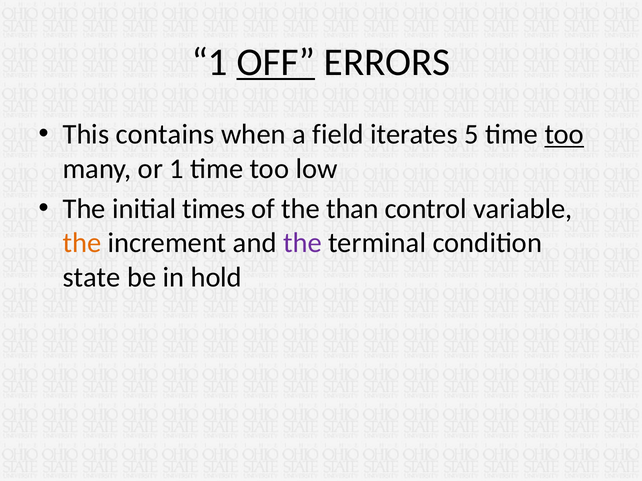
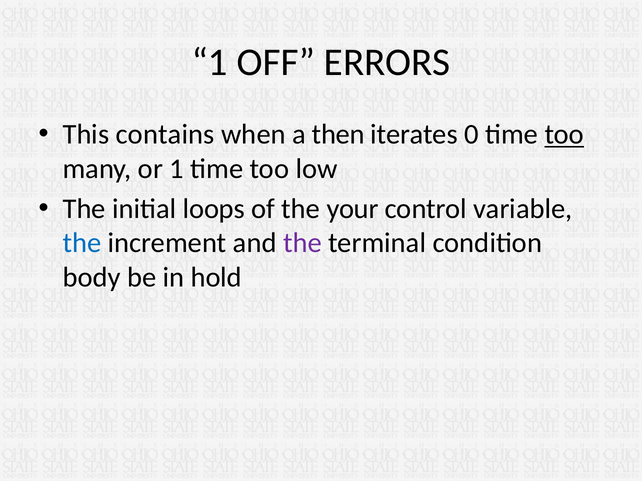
OFF underline: present -> none
field: field -> then
5: 5 -> 0
times: times -> loops
than: than -> your
the at (82, 243) colour: orange -> blue
state: state -> body
